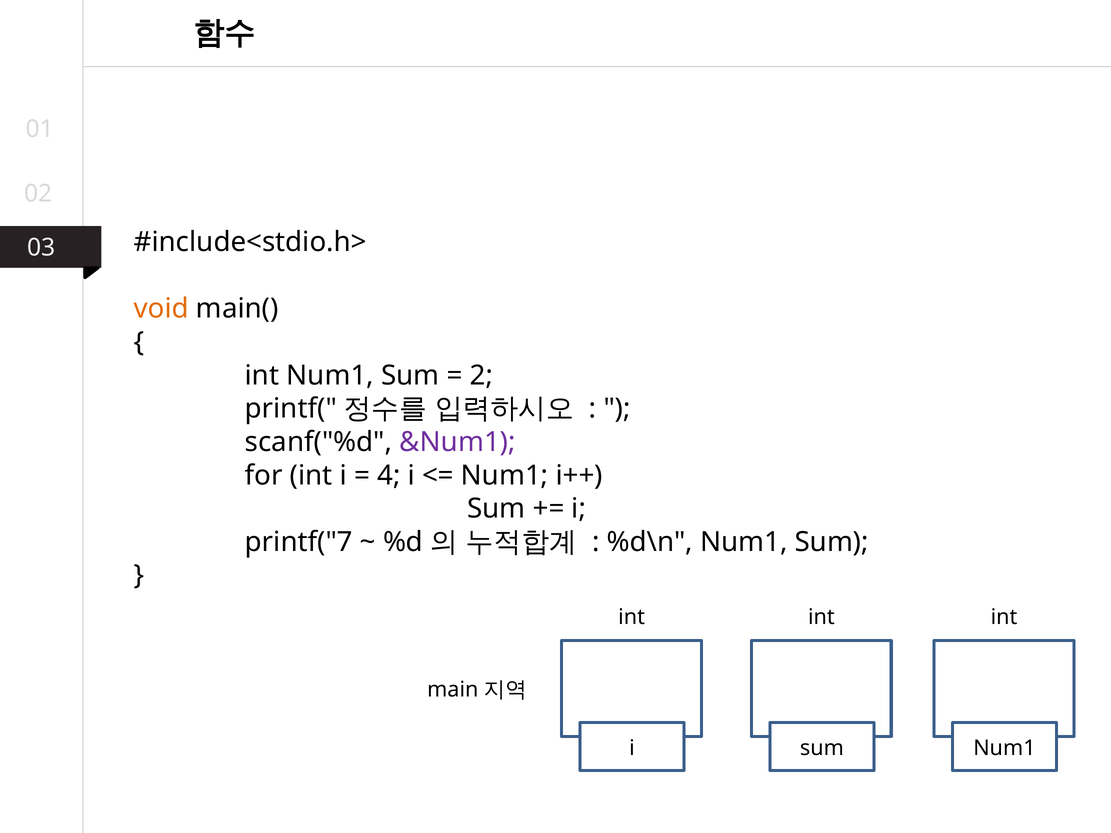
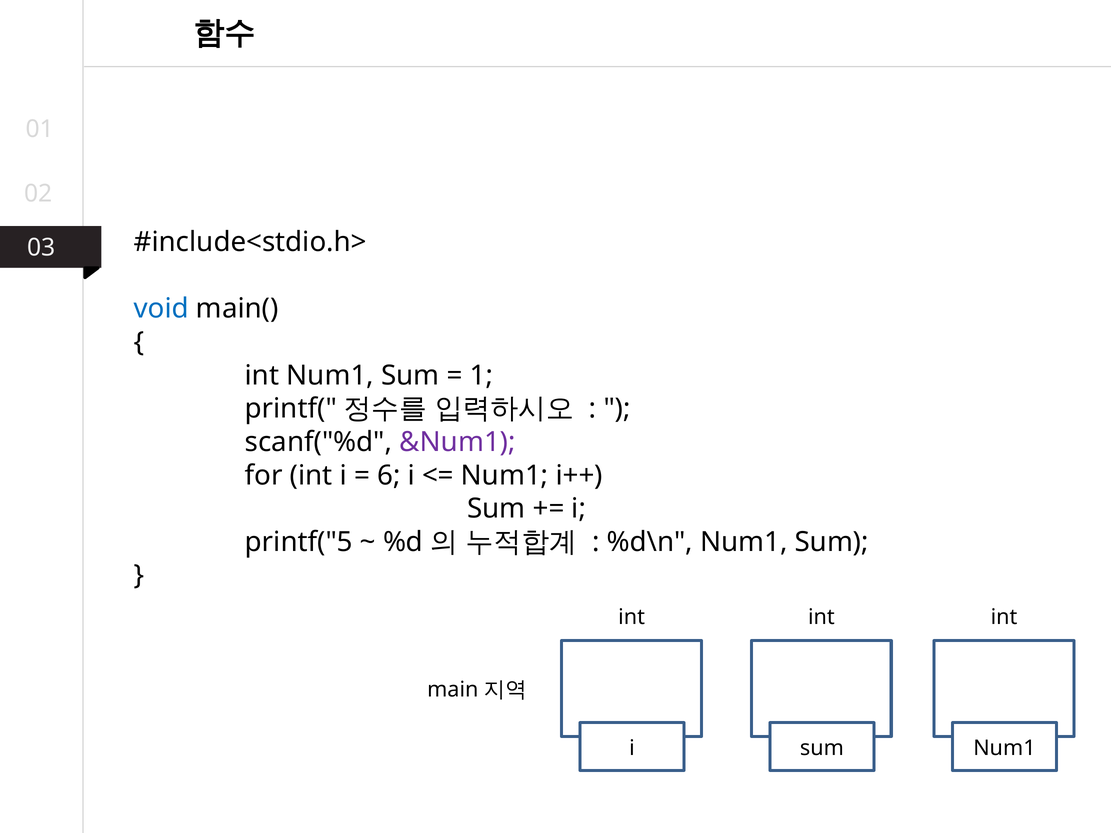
void colour: orange -> blue
2: 2 -> 1
4: 4 -> 6
printf("7: printf("7 -> printf("5
